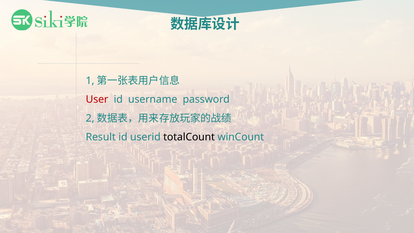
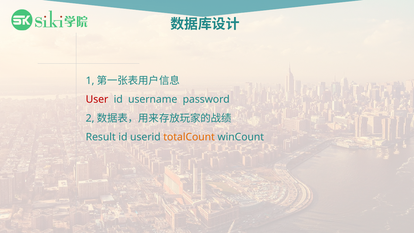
totalCount colour: black -> orange
